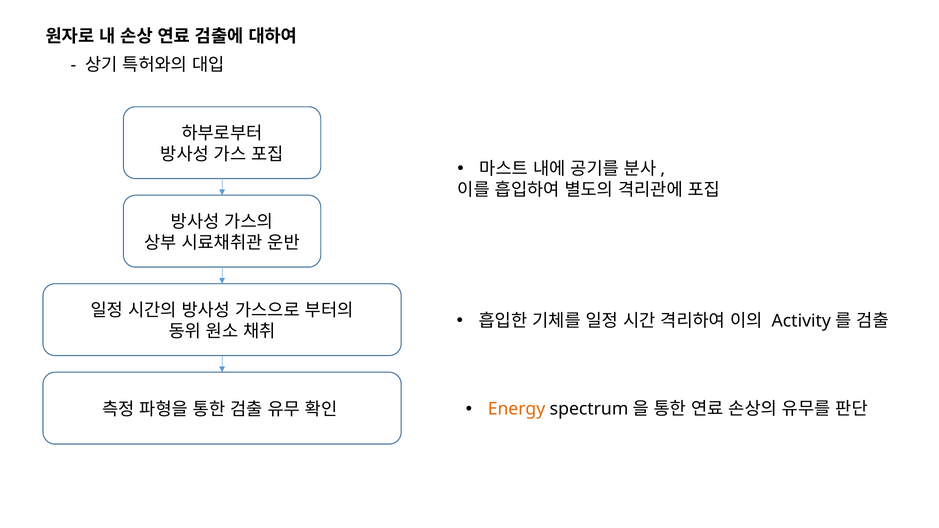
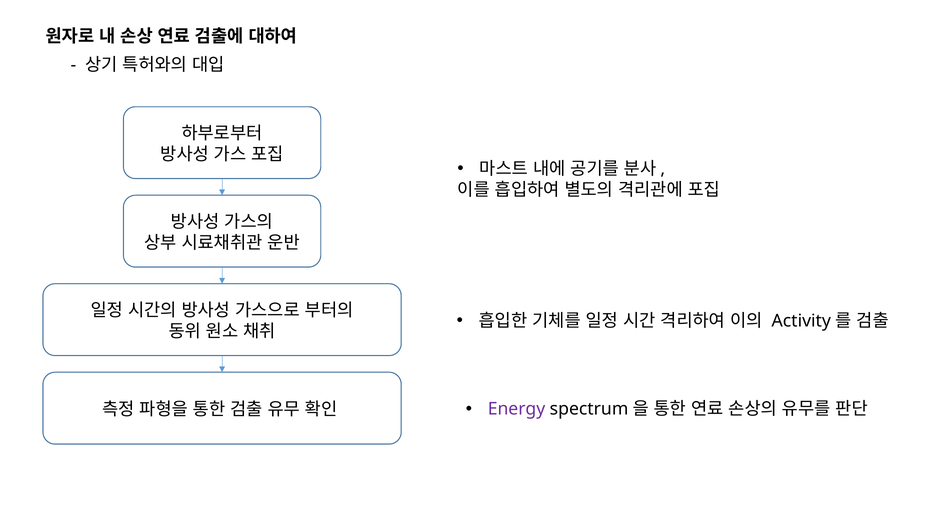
Energy colour: orange -> purple
